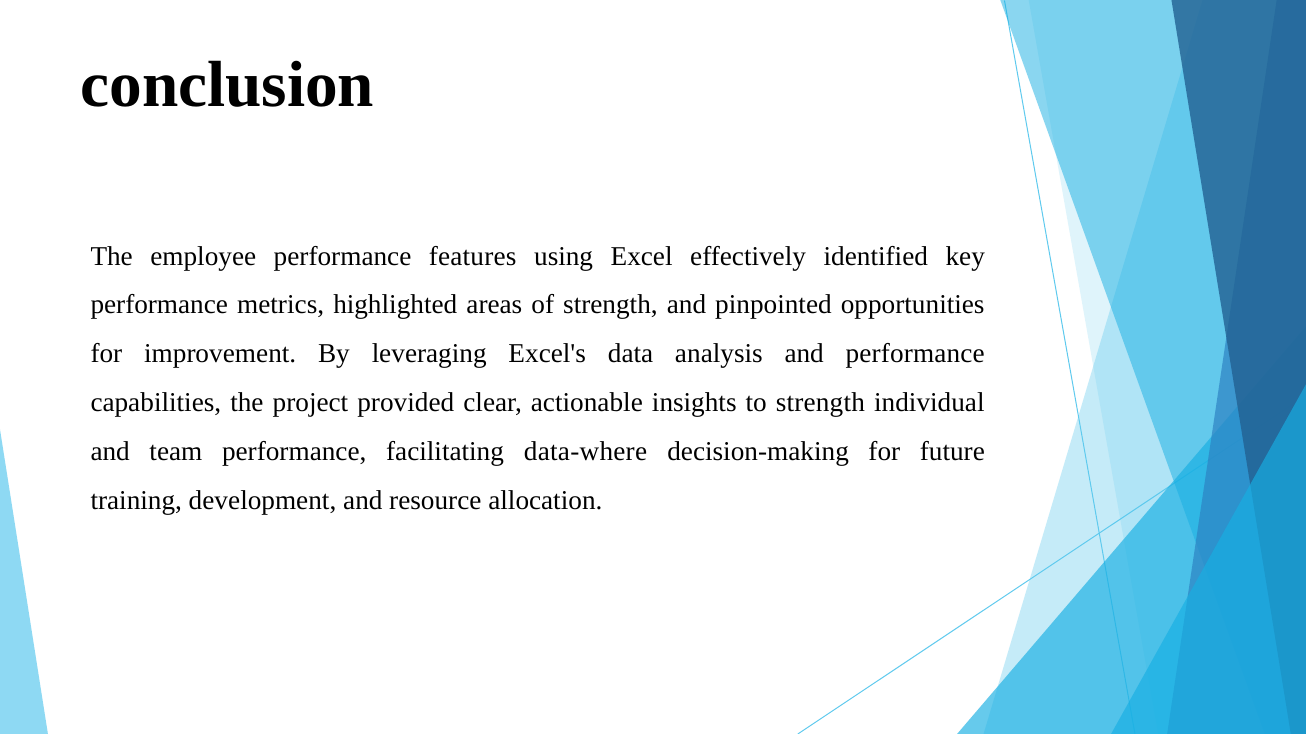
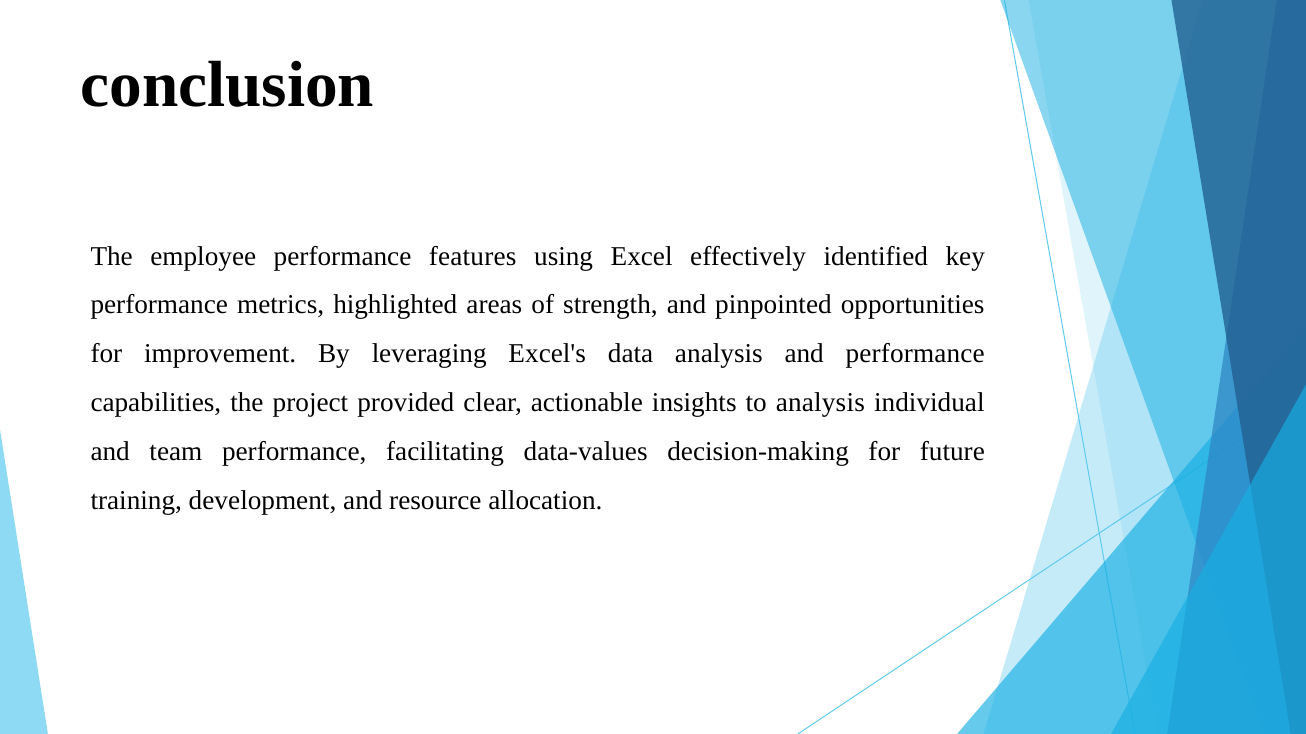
to strength: strength -> analysis
data-where: data-where -> data-values
